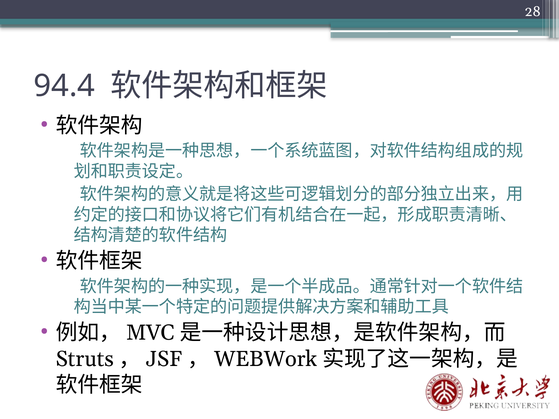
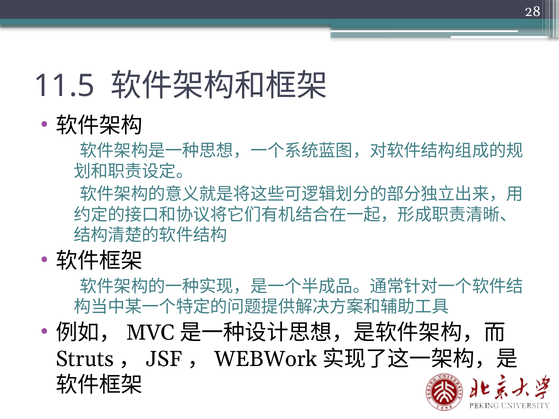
94.4: 94.4 -> 11.5
